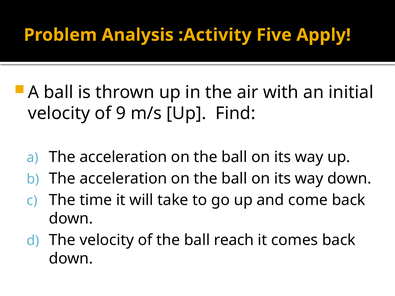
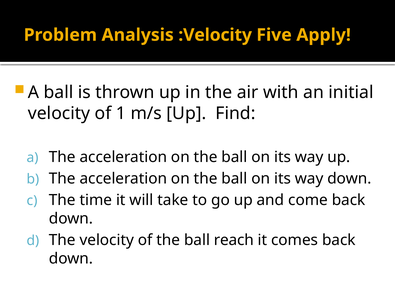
:Activity: :Activity -> :Velocity
9: 9 -> 1
